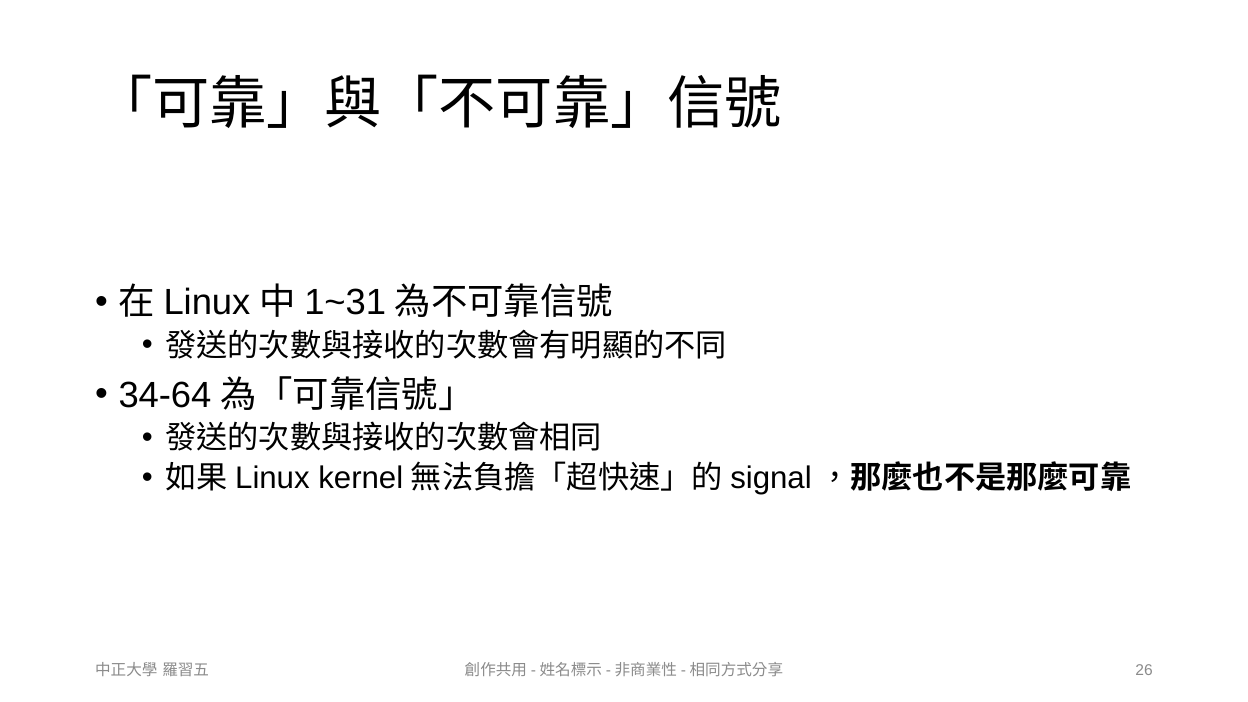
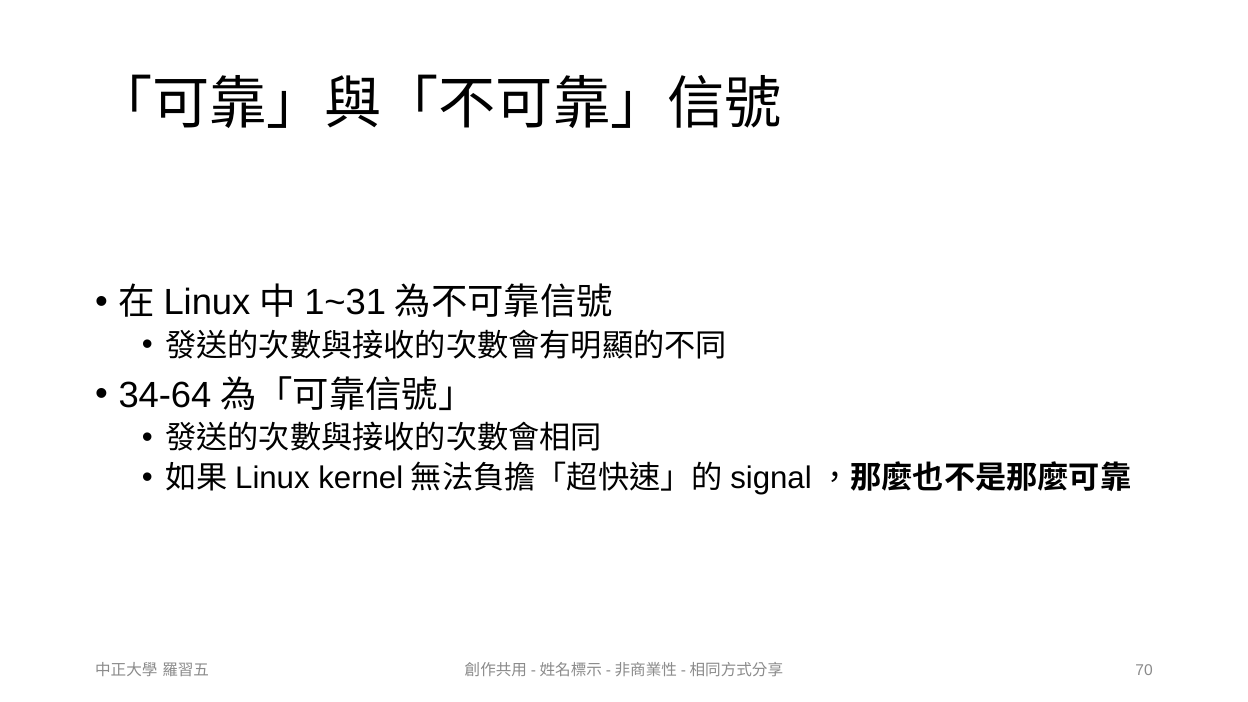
26: 26 -> 70
